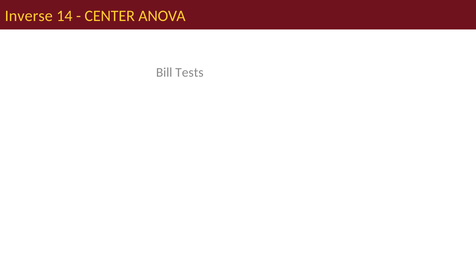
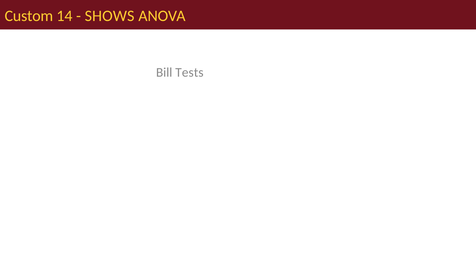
Inverse: Inverse -> Custom
CENTER: CENTER -> SHOWS
